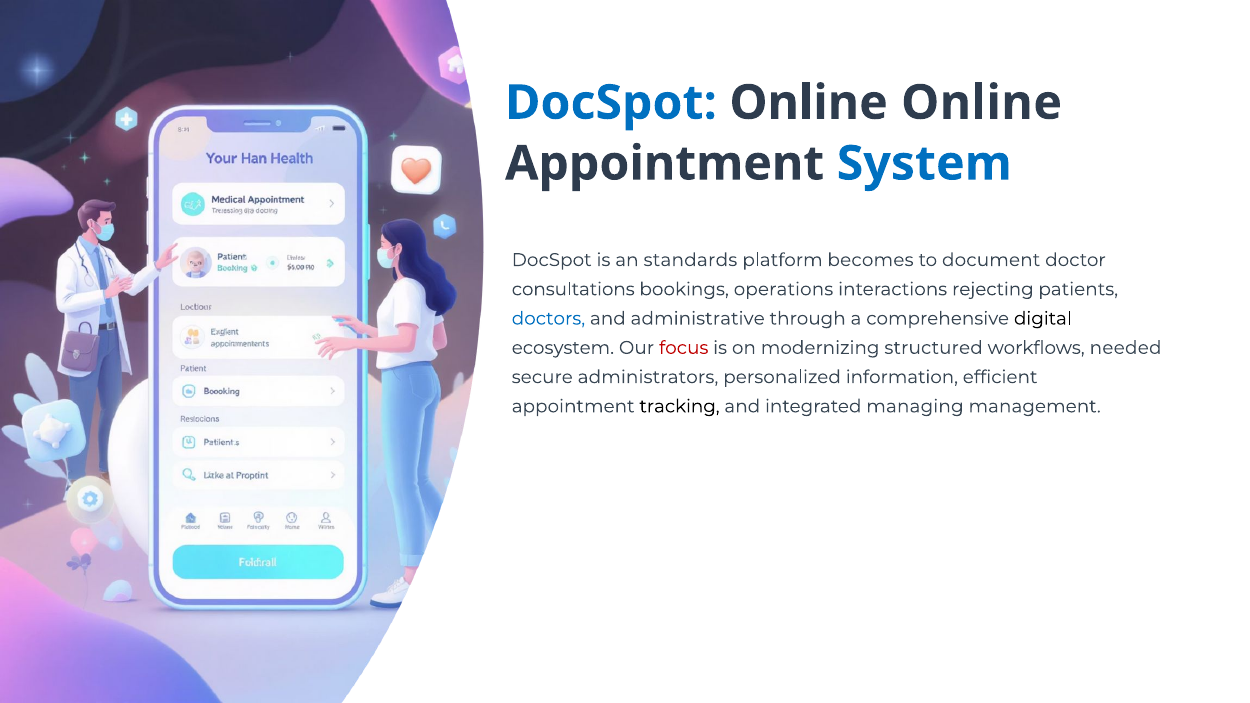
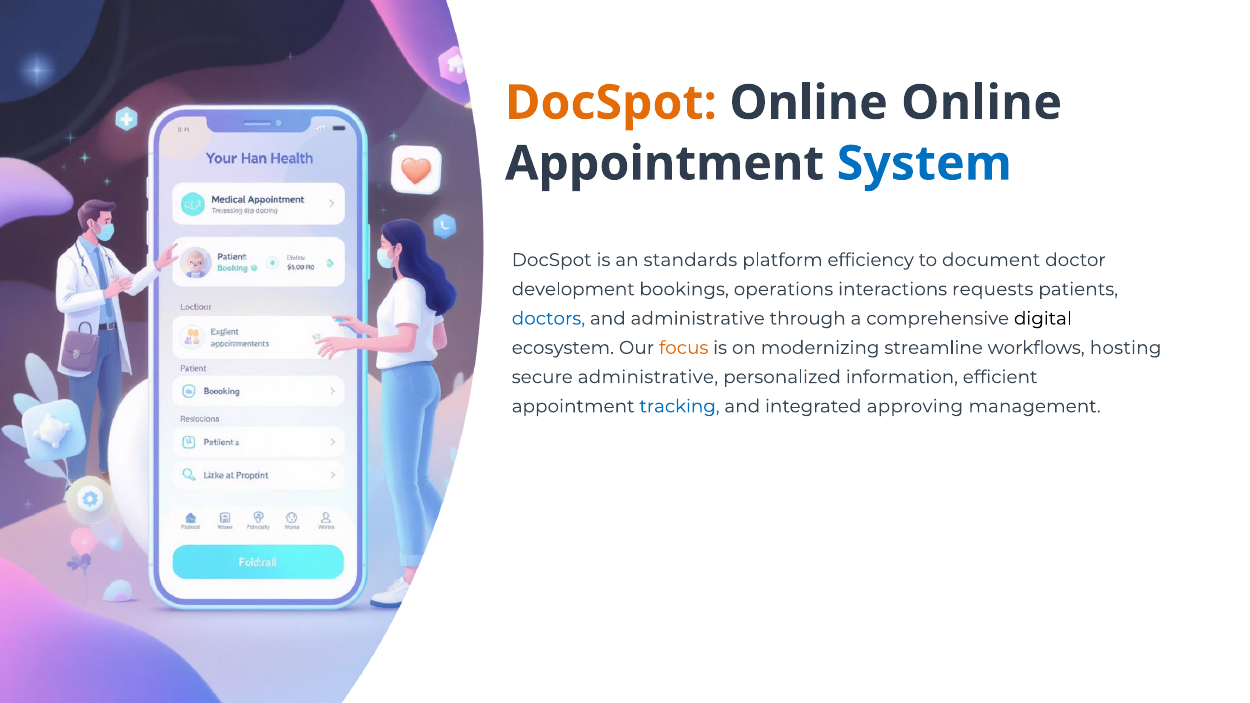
DocSpot at (611, 103) colour: blue -> orange
becomes: becomes -> efficiency
consultations: consultations -> development
rejecting: rejecting -> requests
focus colour: red -> orange
structured: structured -> streamline
needed: needed -> hosting
secure administrators: administrators -> administrative
tracking colour: black -> blue
managing: managing -> approving
